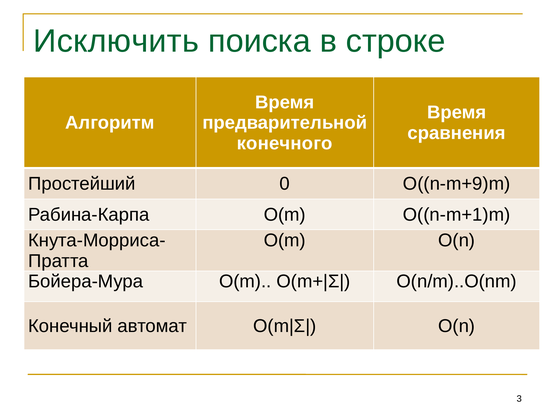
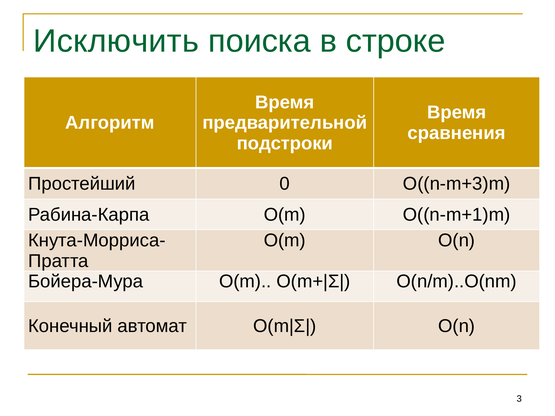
конечного: конечного -> подстроки
O((n-m+9)m: O((n-m+9)m -> O((n-m+3)m
